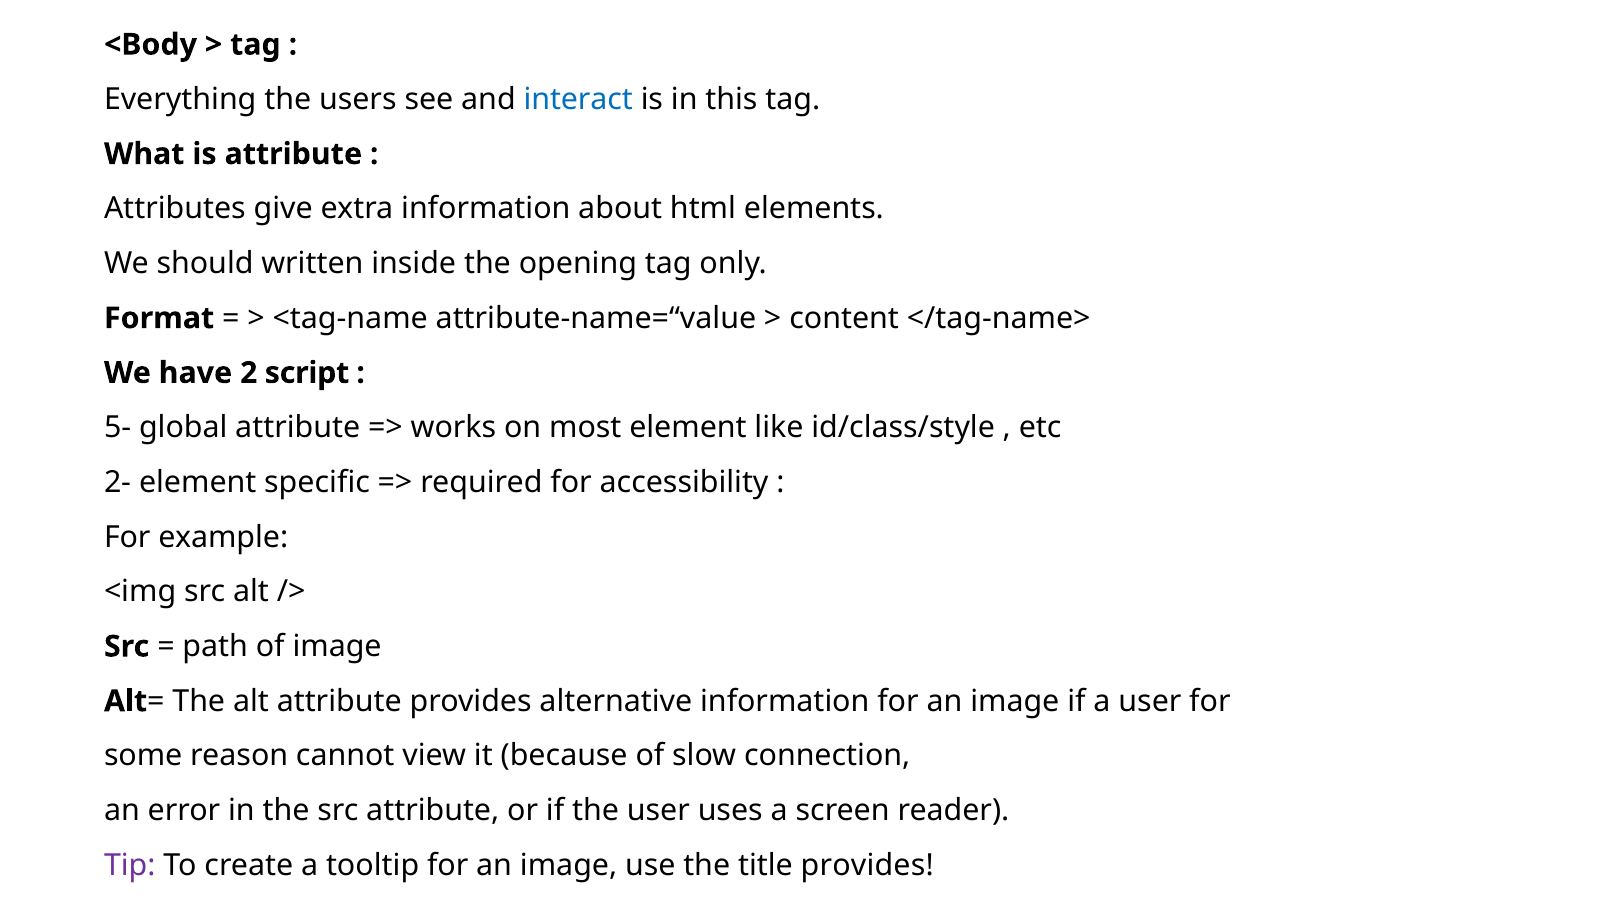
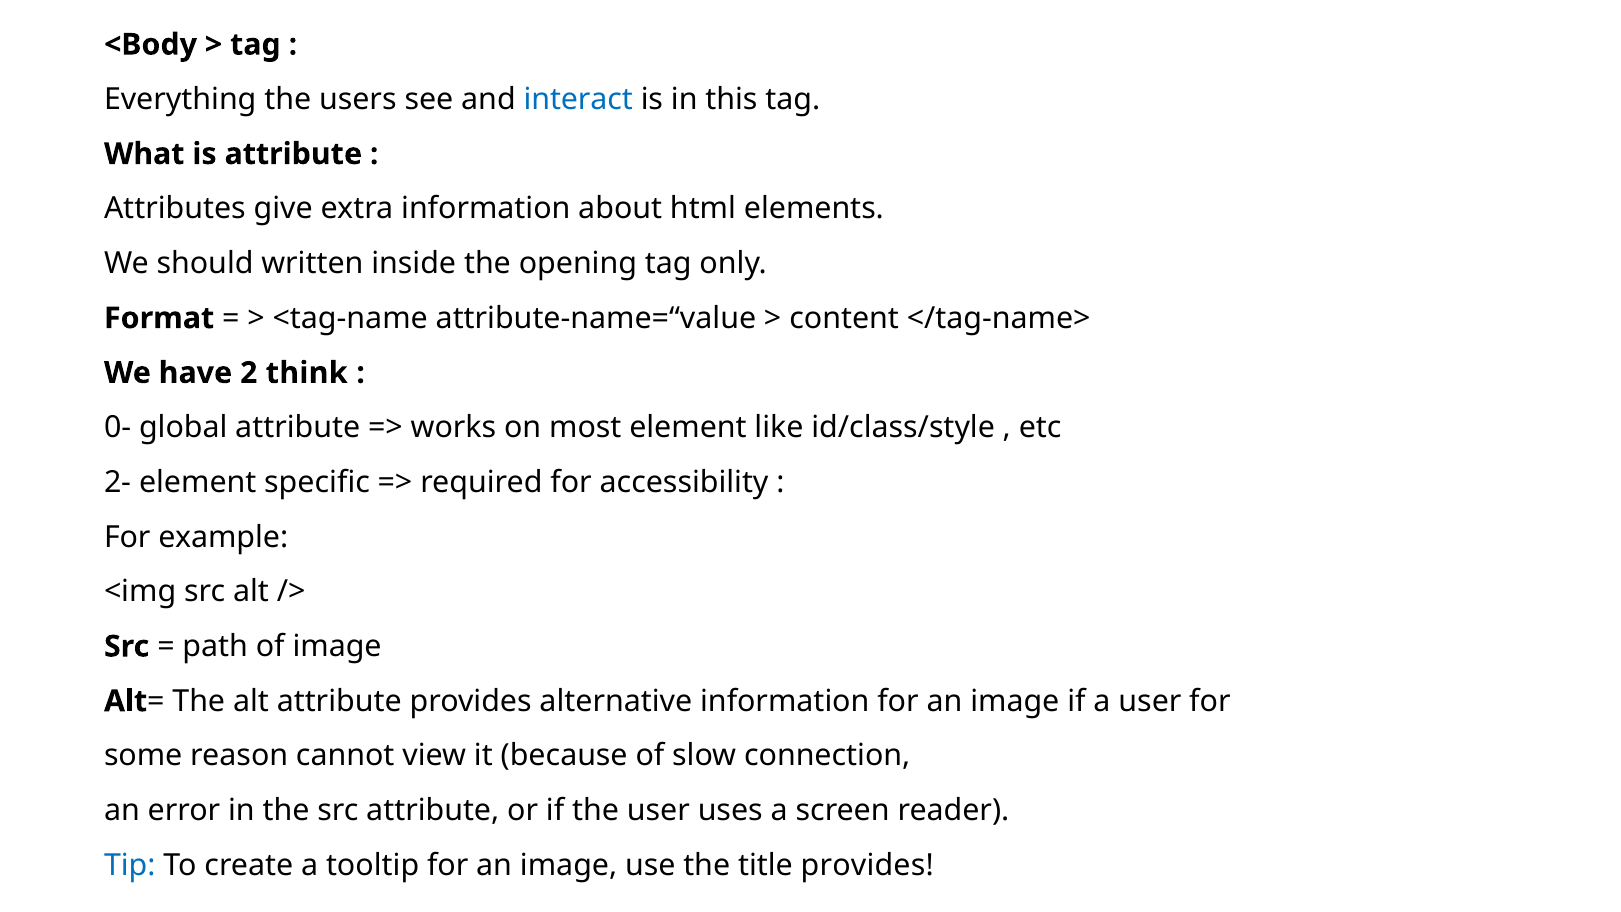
script: script -> think
5-: 5- -> 0-
Tip colour: purple -> blue
